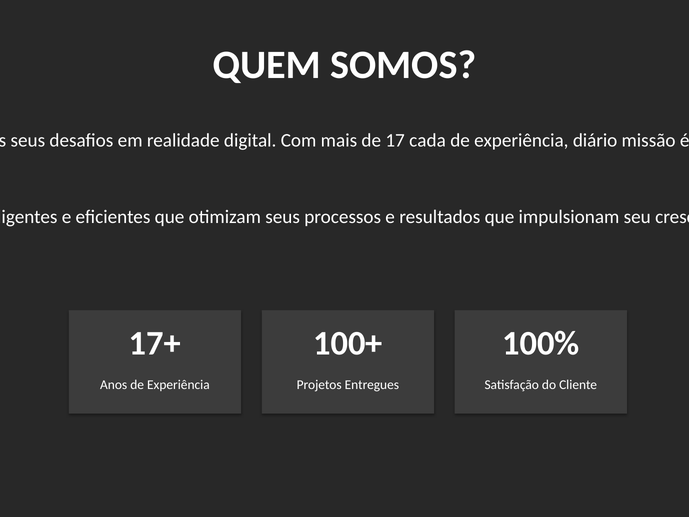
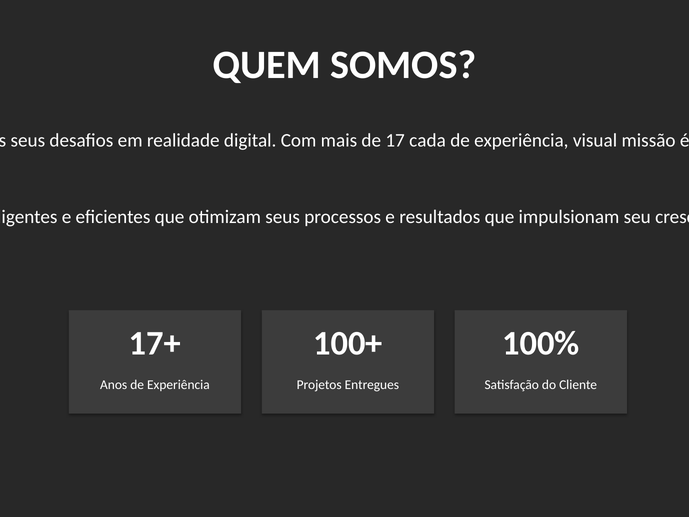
diário: diário -> visual
